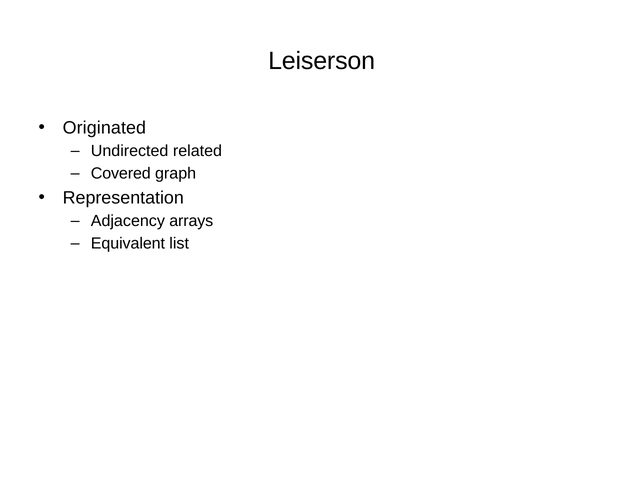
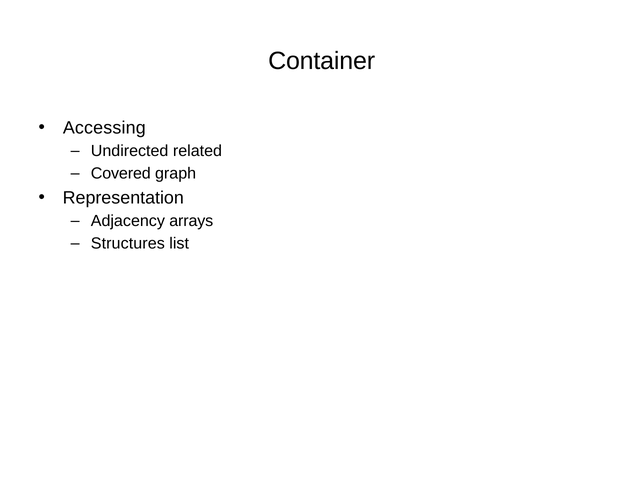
Leiserson: Leiserson -> Container
Originated: Originated -> Accessing
Equivalent: Equivalent -> Structures
